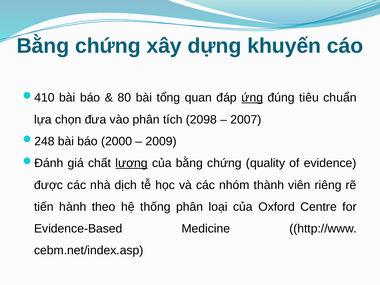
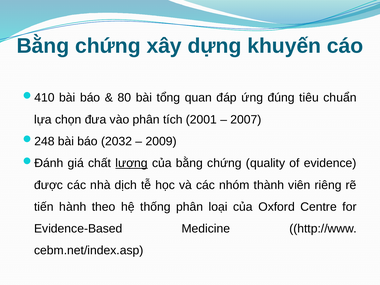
ứng underline: present -> none
2098: 2098 -> 2001
2000: 2000 -> 2032
